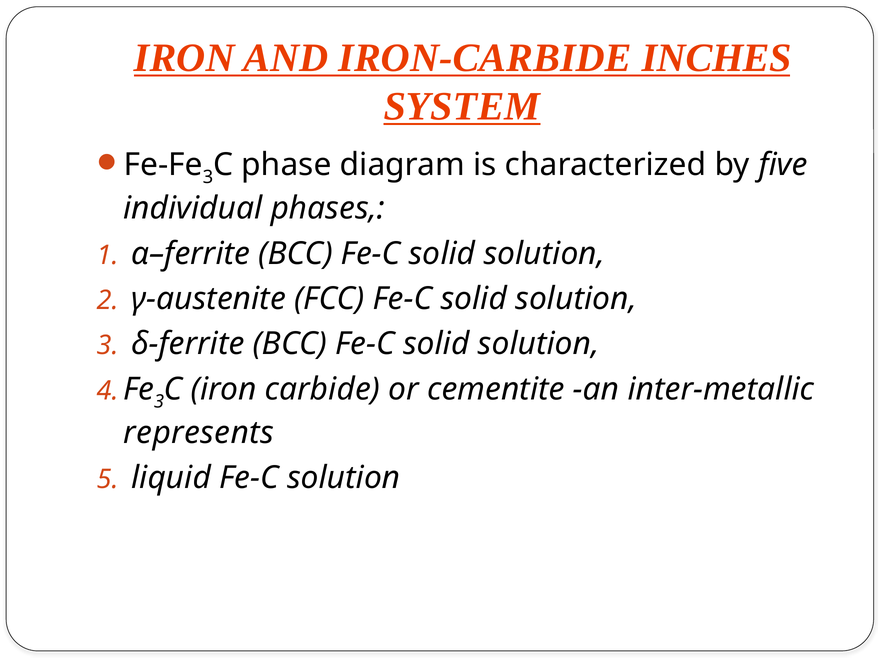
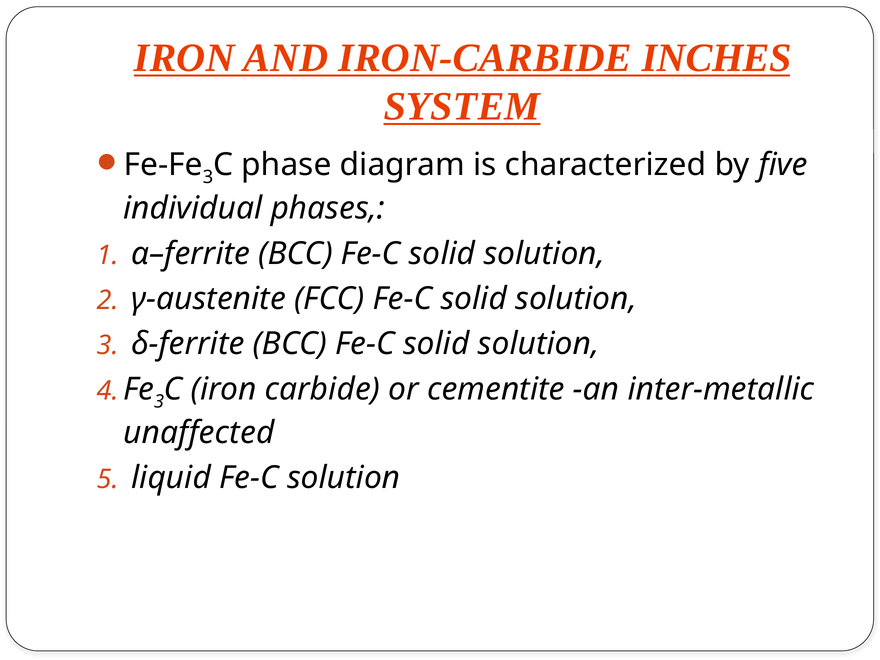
represents: represents -> unaffected
